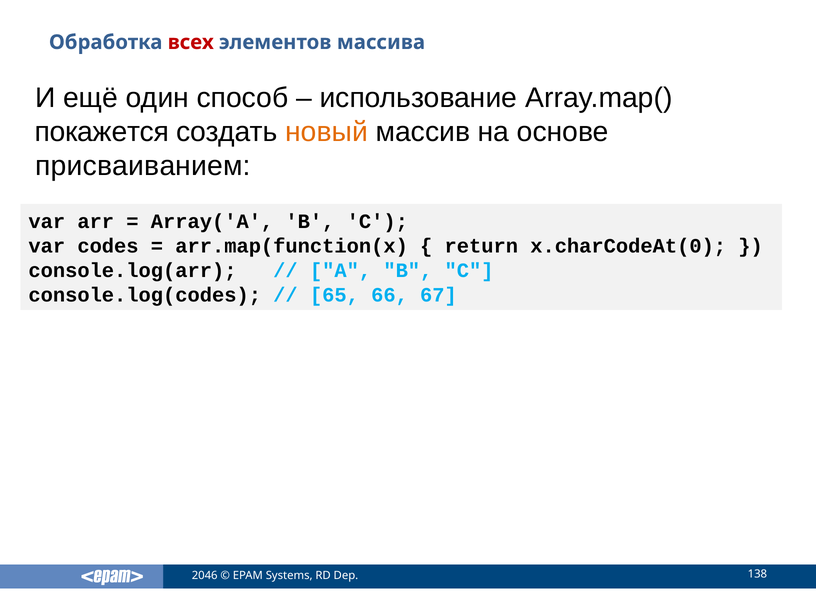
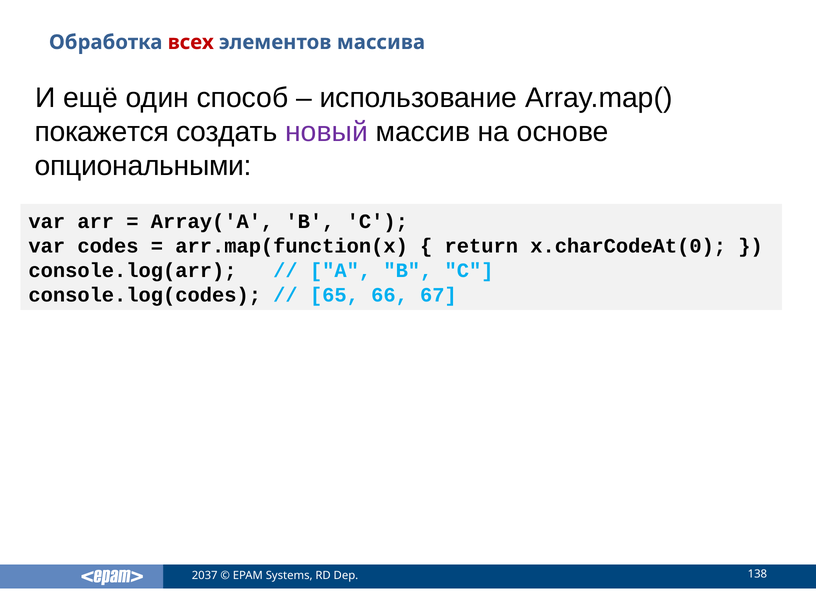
новый colour: orange -> purple
присваиванием: присваиванием -> опциональными
2046: 2046 -> 2037
